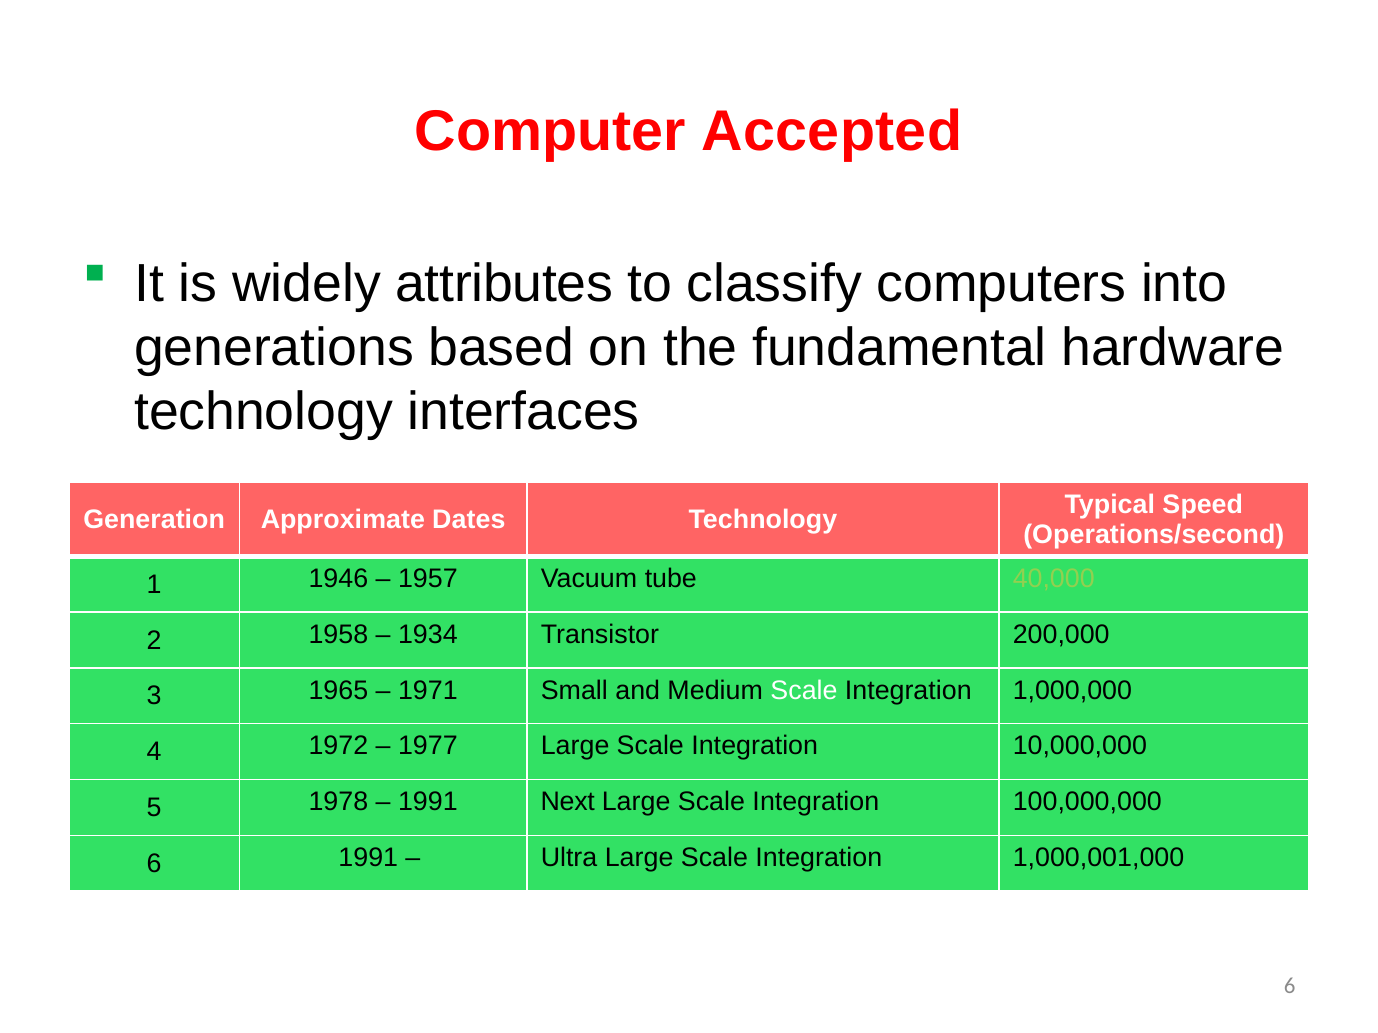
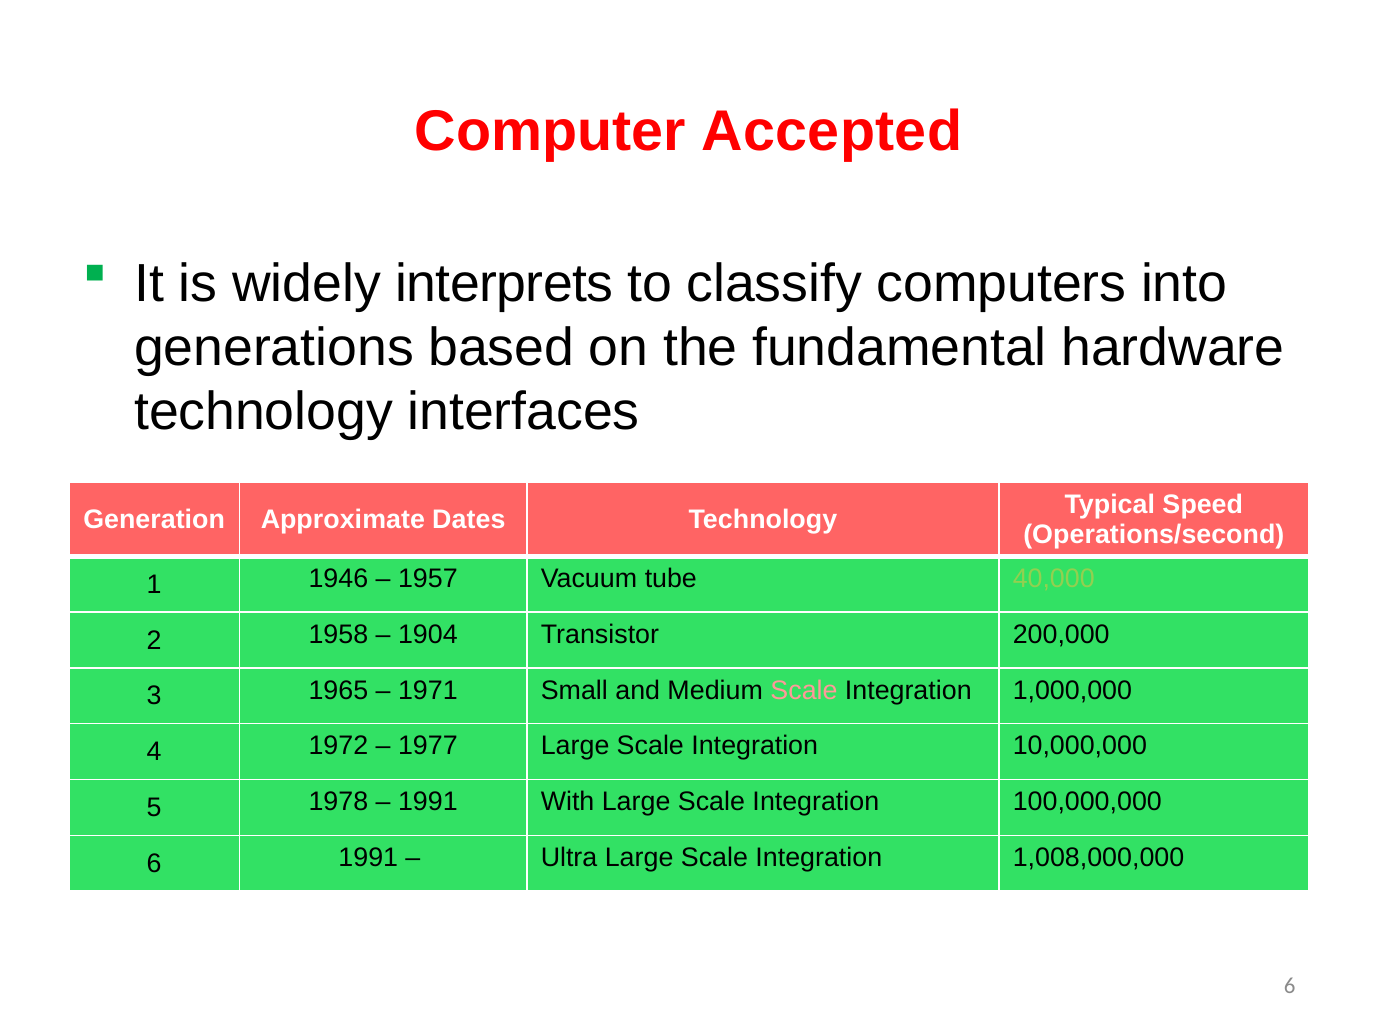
attributes: attributes -> interprets
1934: 1934 -> 1904
Scale at (804, 691) colour: white -> pink
Next: Next -> With
1,000,001,000: 1,000,001,000 -> 1,008,000,000
